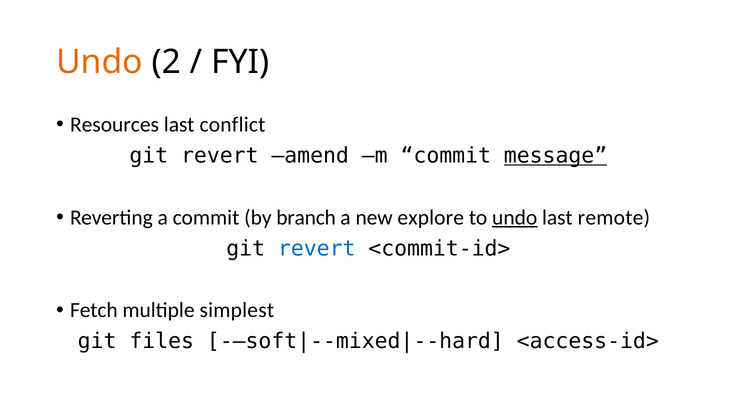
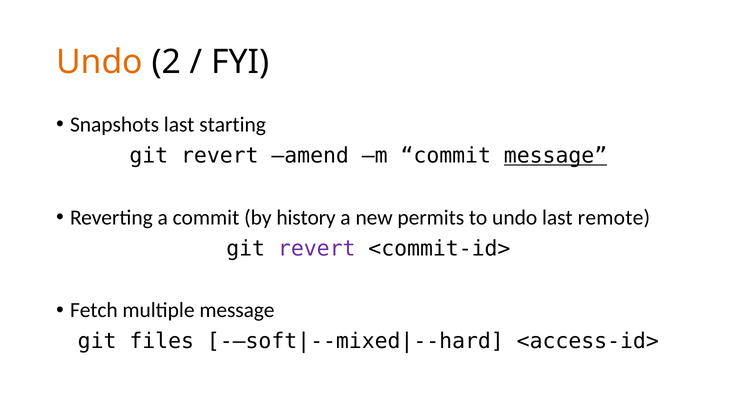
Resources: Resources -> Snapshots
conflict: conflict -> starting
branch: branch -> history
explore: explore -> permits
undo at (515, 217) underline: present -> none
revert at (317, 248) colour: blue -> purple
multiple simplest: simplest -> message
